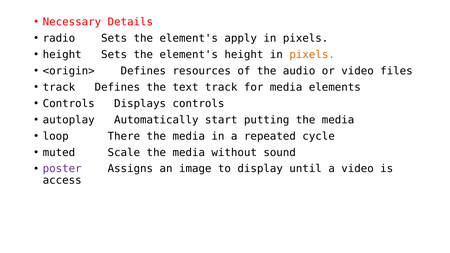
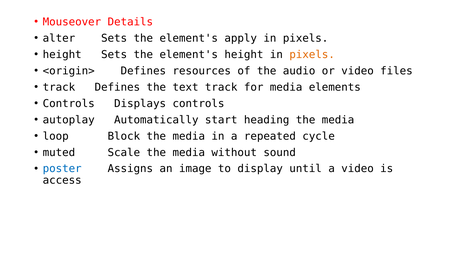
Necessary: Necessary -> Mouseover
radio: radio -> alter
putting: putting -> heading
There: There -> Block
poster colour: purple -> blue
